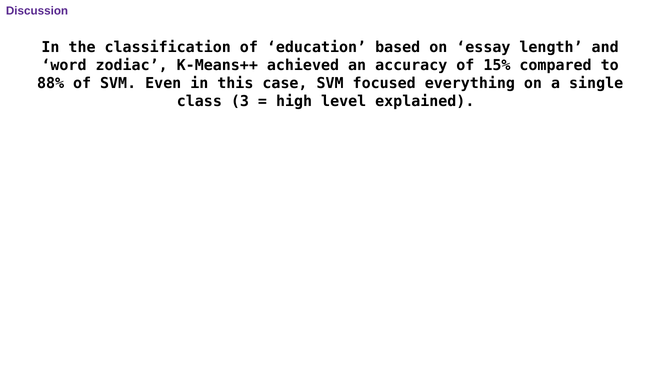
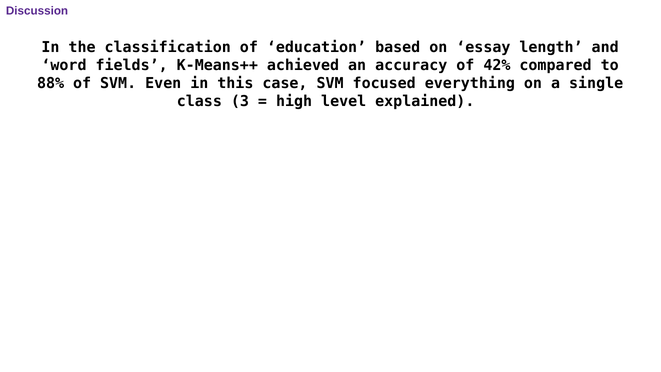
zodiac: zodiac -> fields
15%: 15% -> 42%
